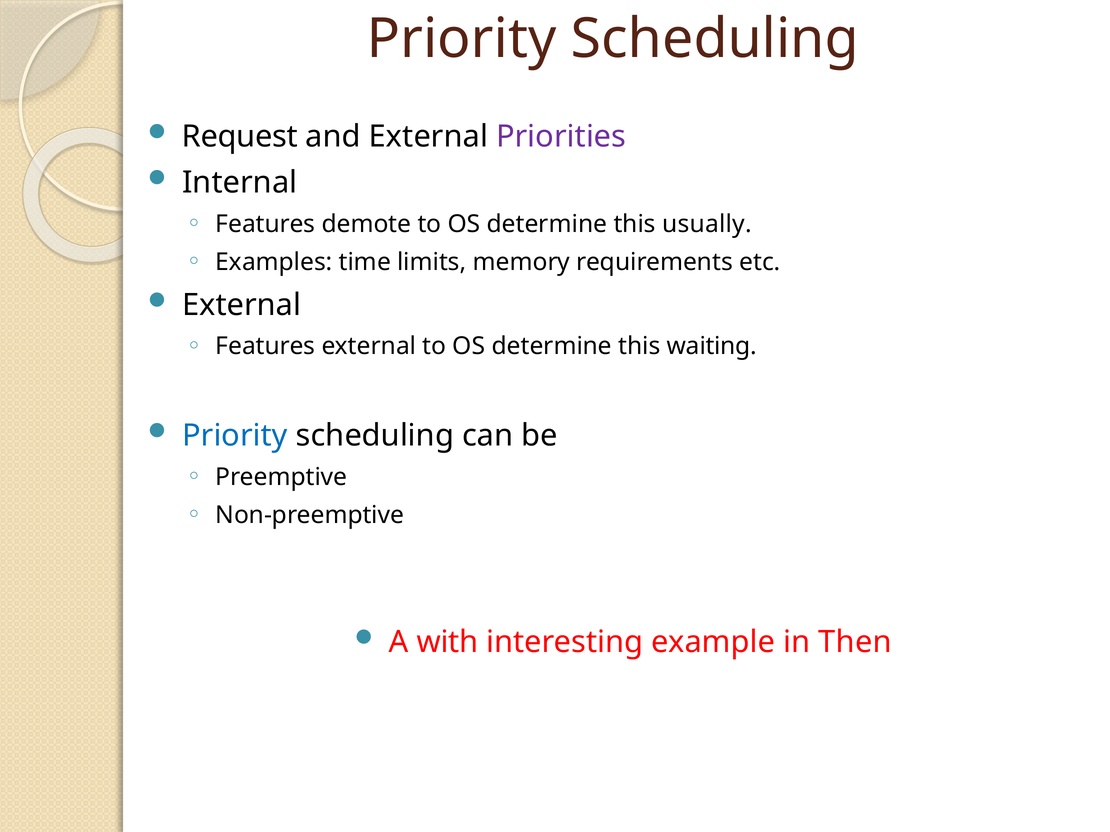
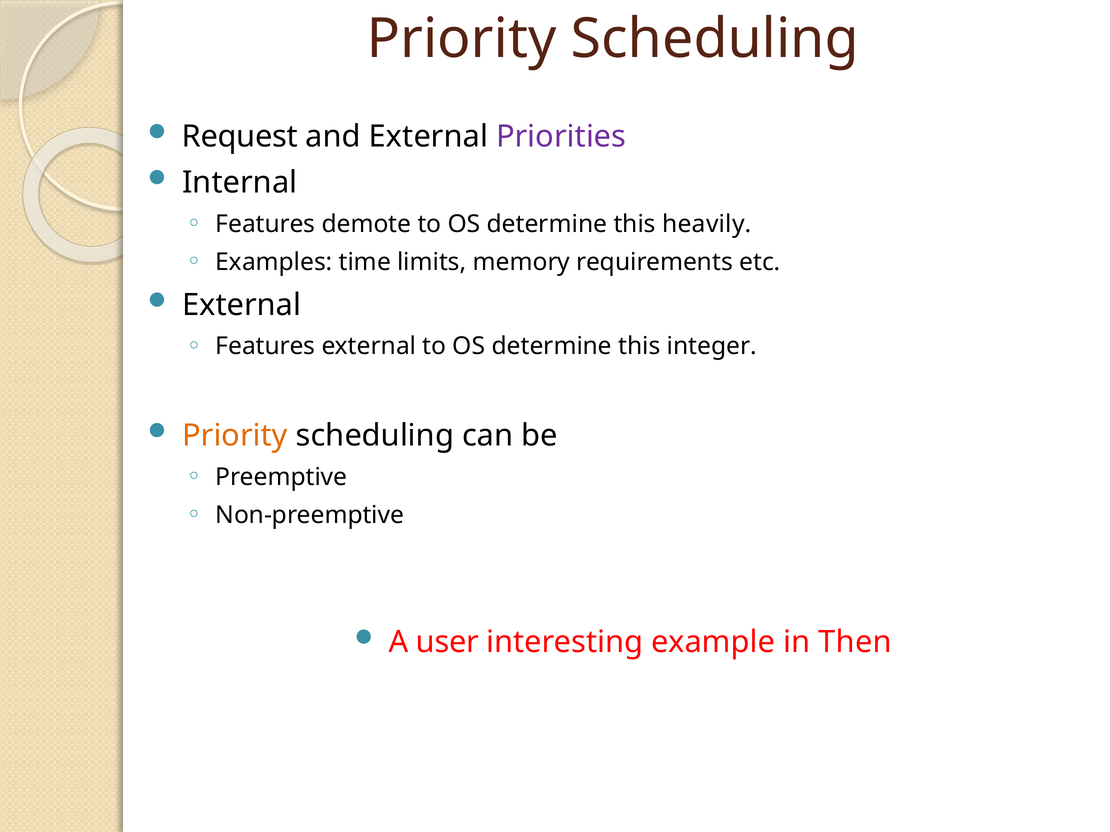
usually: usually -> heavily
waiting: waiting -> integer
Priority at (235, 436) colour: blue -> orange
with: with -> user
